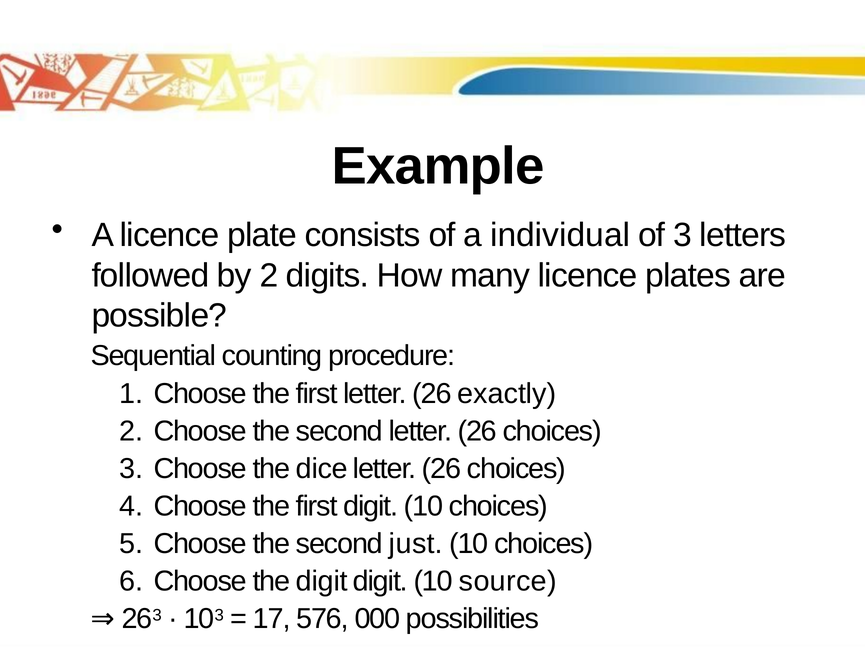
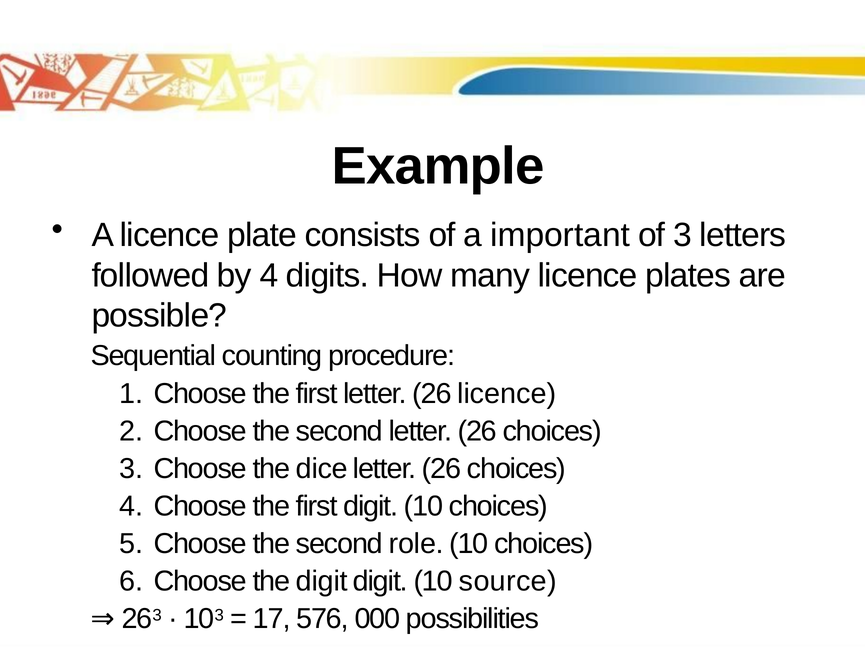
individual: individual -> important
by 2: 2 -> 4
26 exactly: exactly -> licence
just: just -> role
